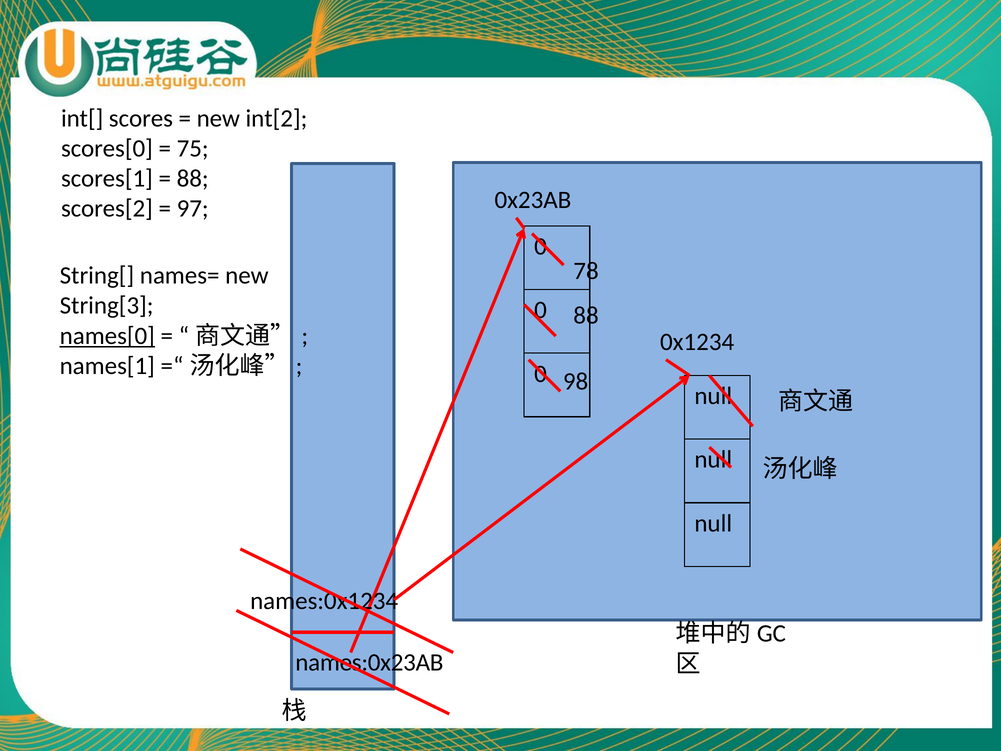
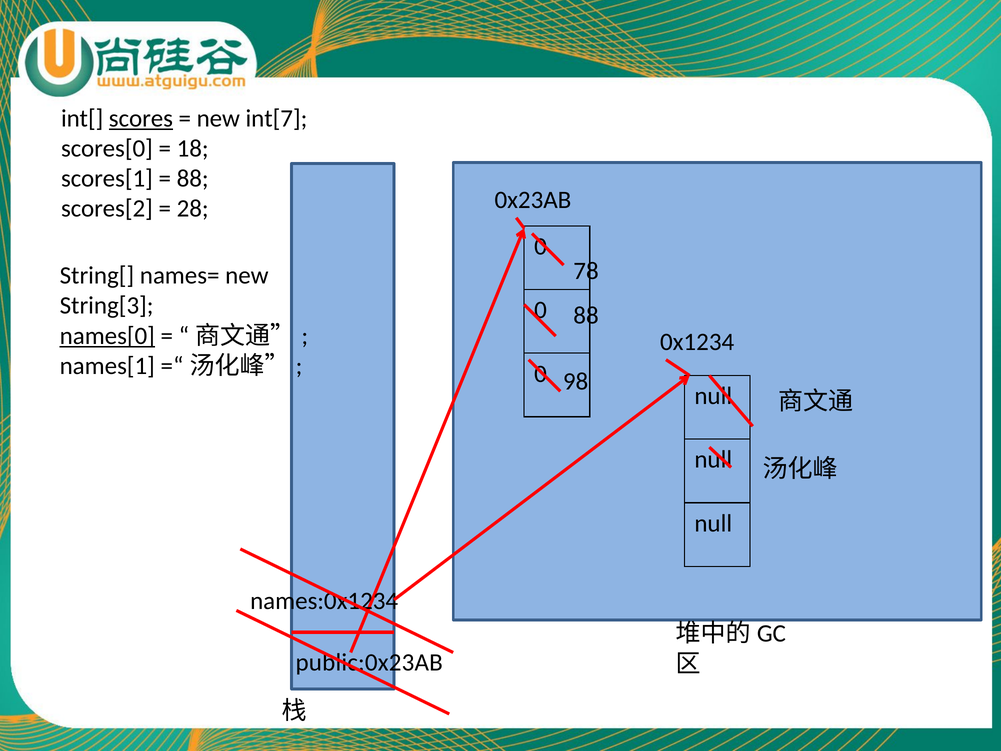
scores underline: none -> present
int[2: int[2 -> int[7
75: 75 -> 18
97: 97 -> 28
names:0x23AB: names:0x23AB -> public:0x23AB
